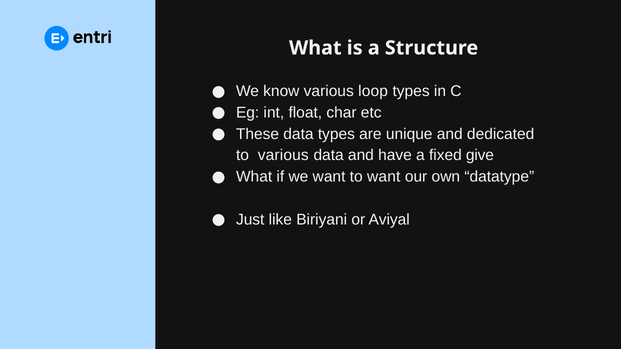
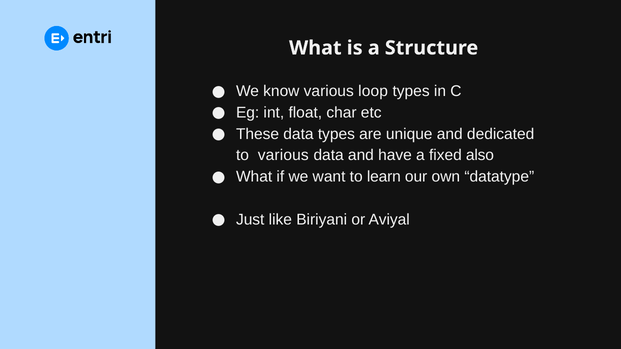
give: give -> also
to want: want -> learn
